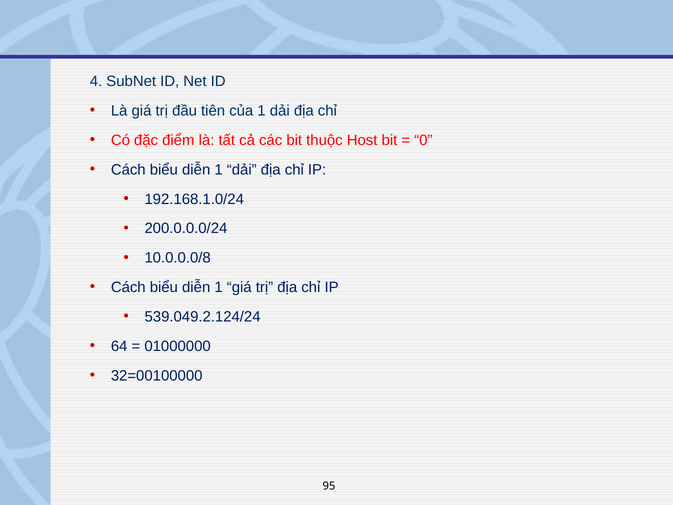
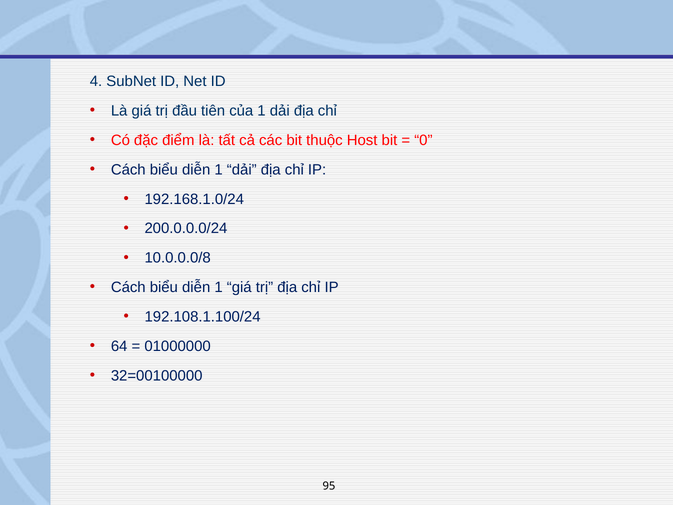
539.049.2.124/24: 539.049.2.124/24 -> 192.108.1.100/24
